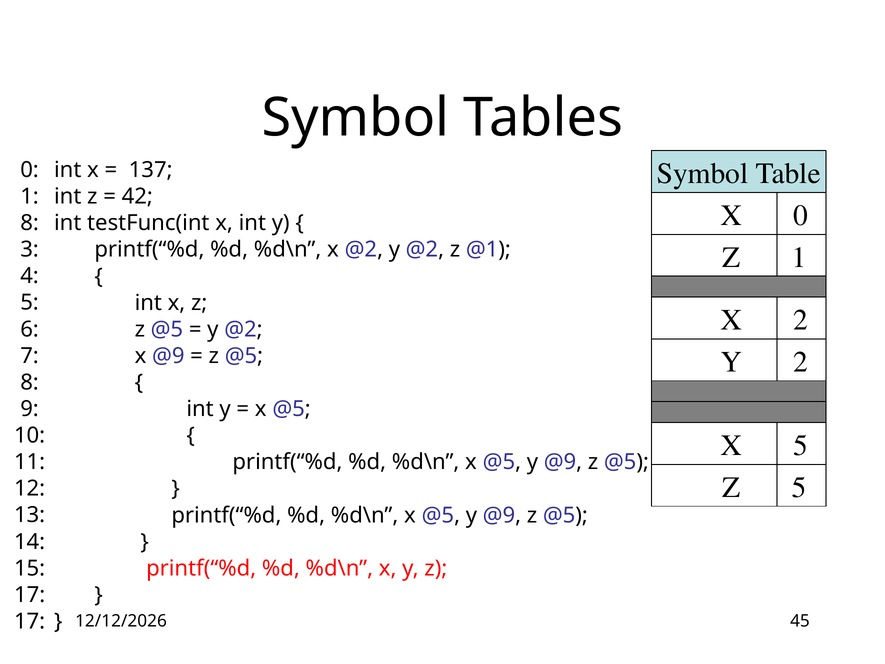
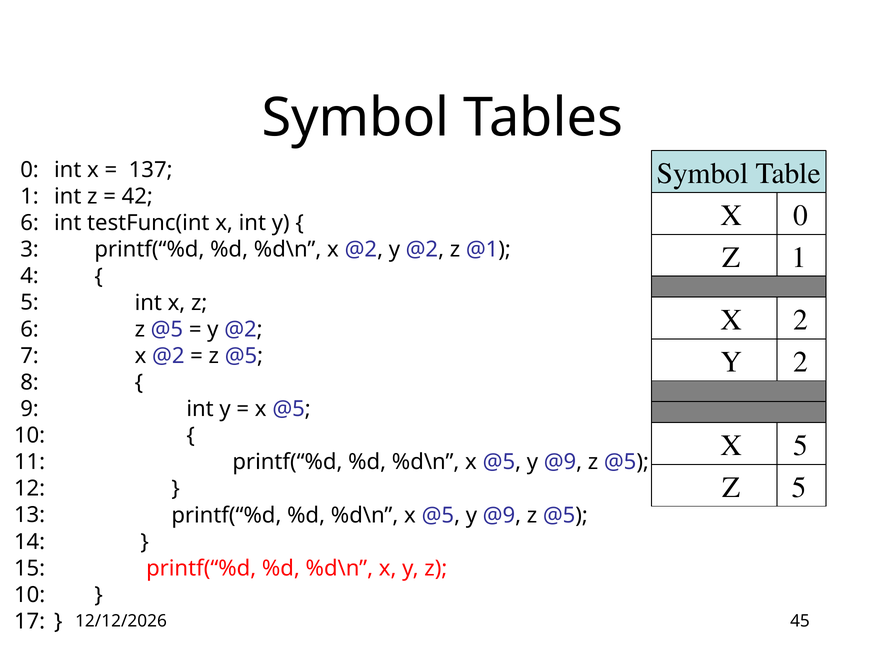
8 at (30, 223): 8 -> 6
@9 at (168, 356): @9 -> @2
17 at (30, 595): 17 -> 10
